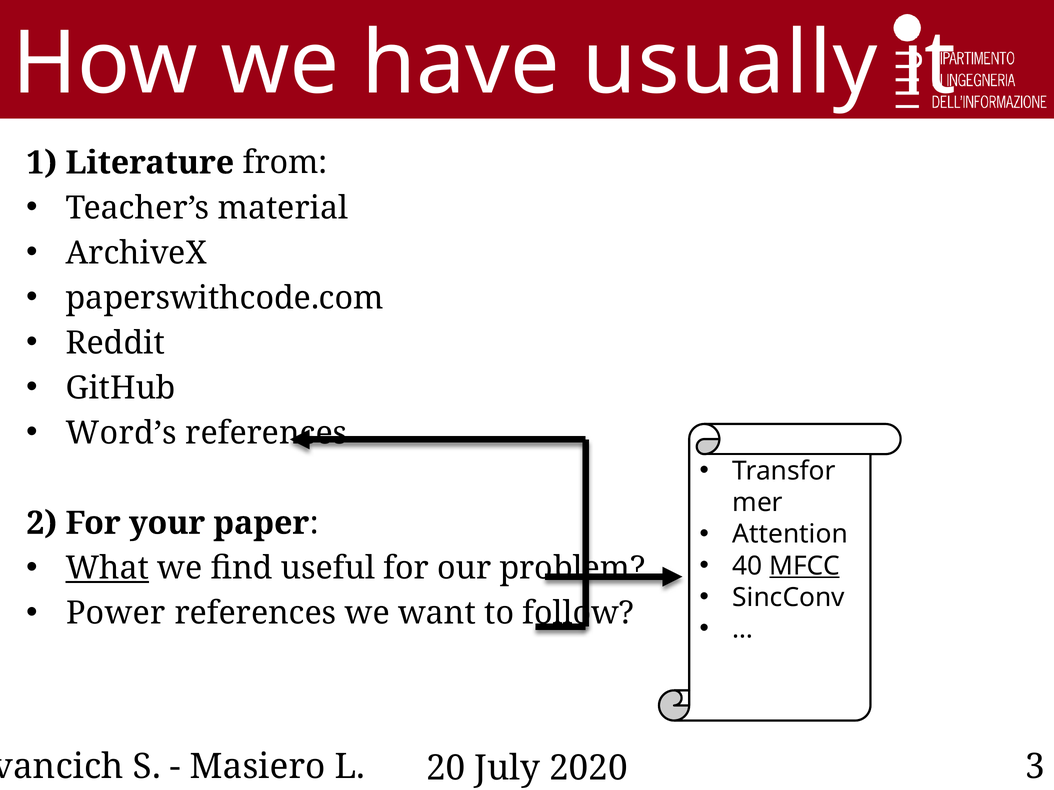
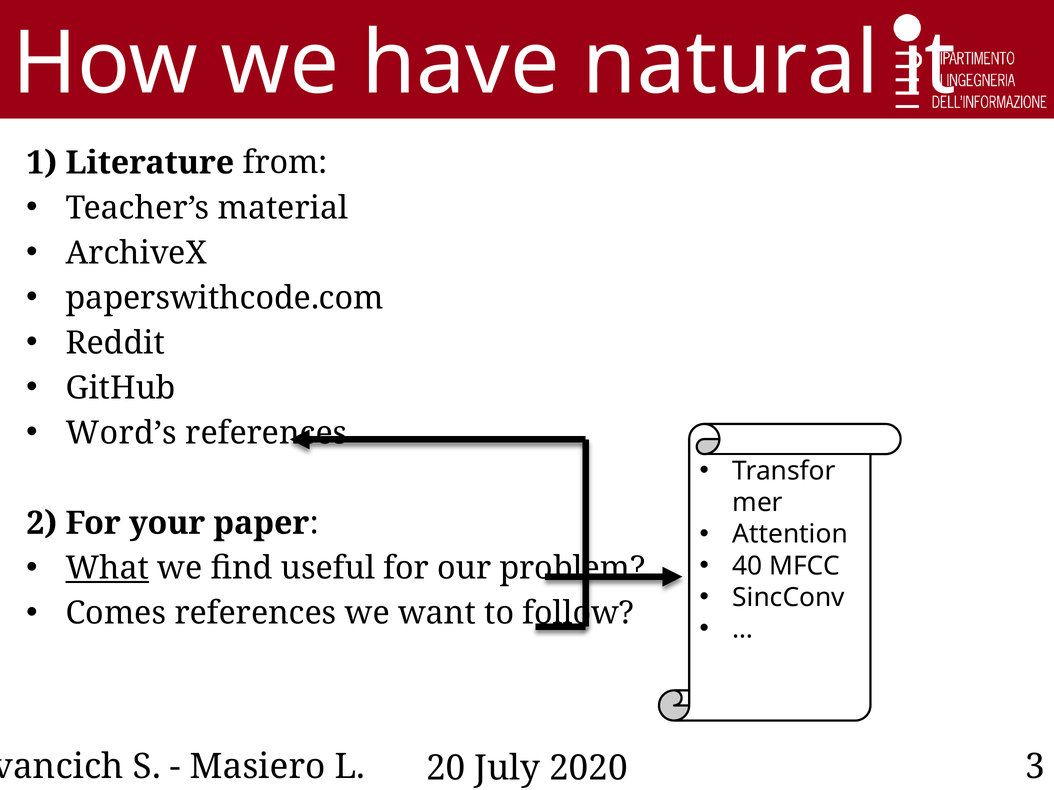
usually: usually -> natural
MFCC underline: present -> none
Power: Power -> Comes
